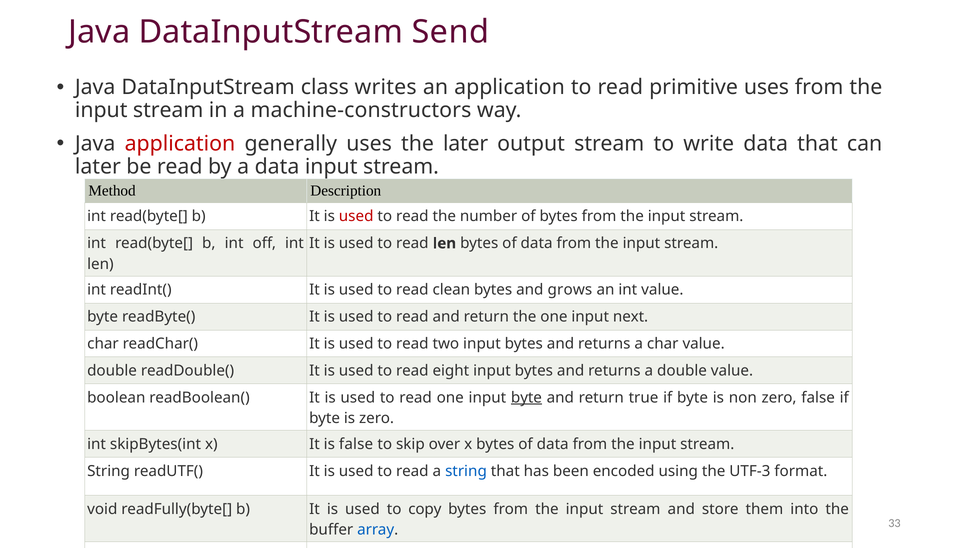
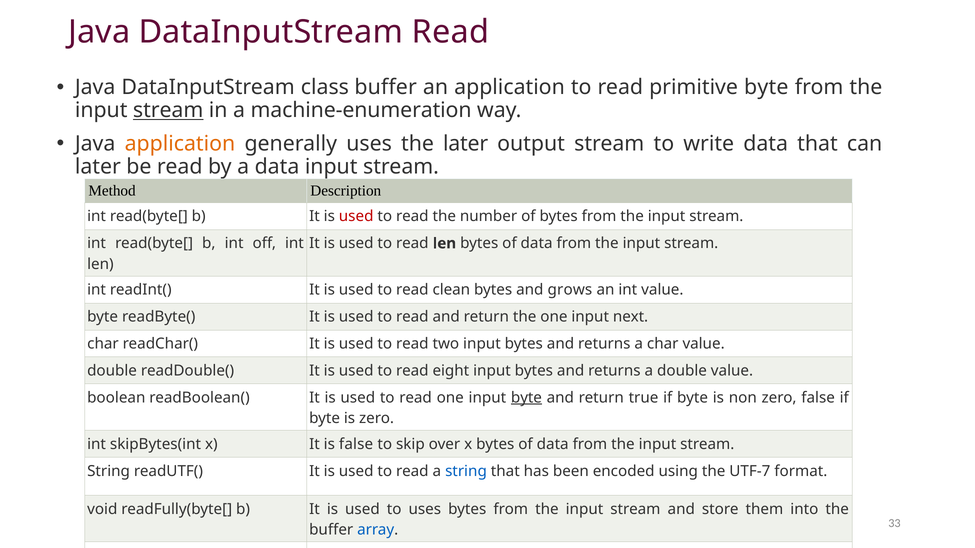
DataInputStream Send: Send -> Read
class writes: writes -> buffer
primitive uses: uses -> byte
stream at (168, 110) underline: none -> present
machine-constructors: machine-constructors -> machine-enumeration
application at (180, 144) colour: red -> orange
UTF-3: UTF-3 -> UTF-7
to copy: copy -> uses
